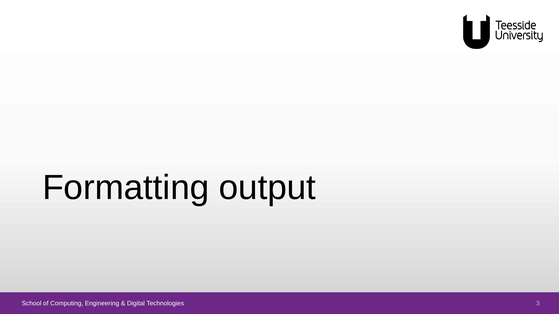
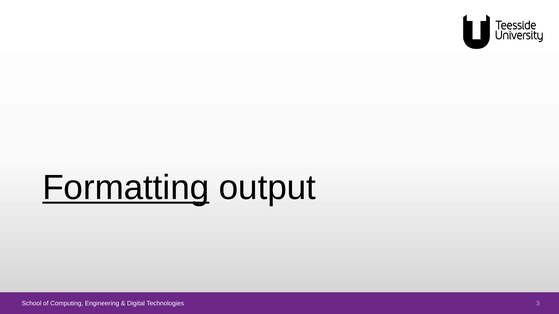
Formatting underline: none -> present
